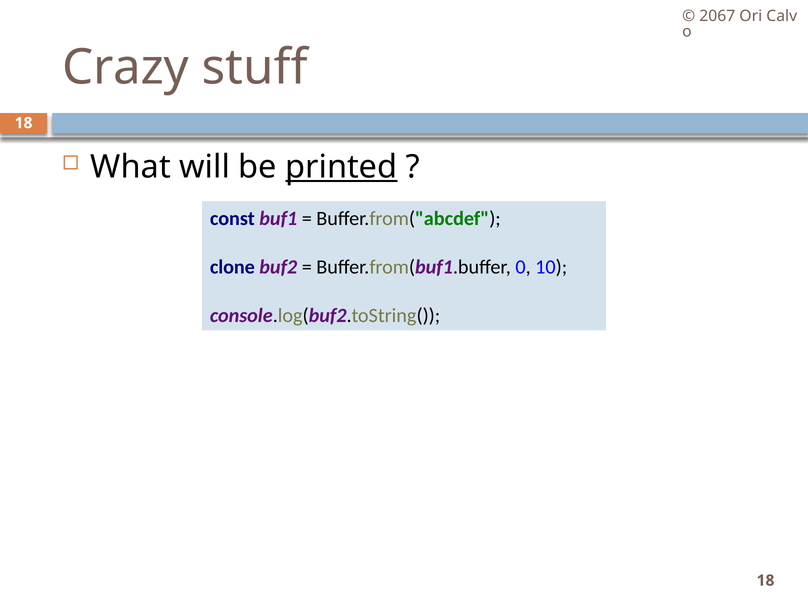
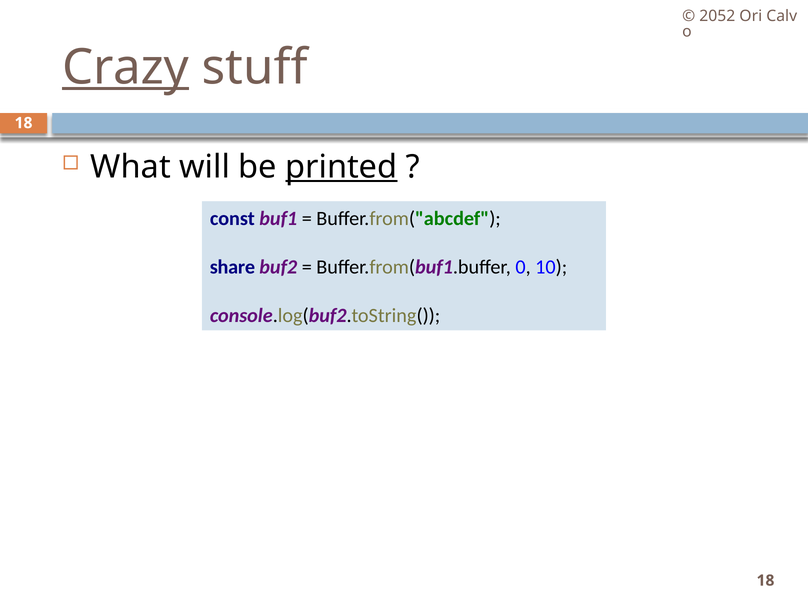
2067: 2067 -> 2052
Crazy underline: none -> present
clone: clone -> share
